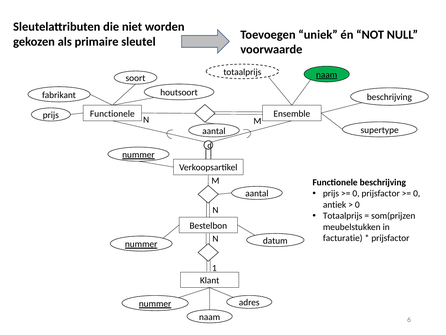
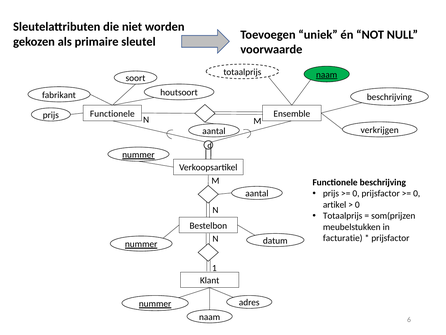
supertype: supertype -> verkrijgen
antiek: antiek -> artikel
